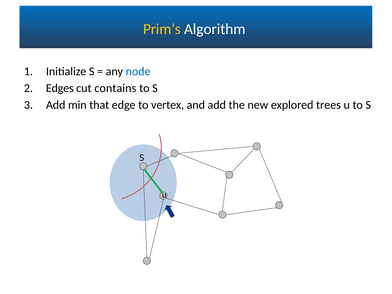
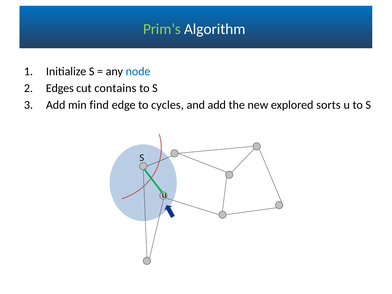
Prim’s colour: yellow -> light green
that: that -> find
vertex: vertex -> cycles
trees: trees -> sorts
